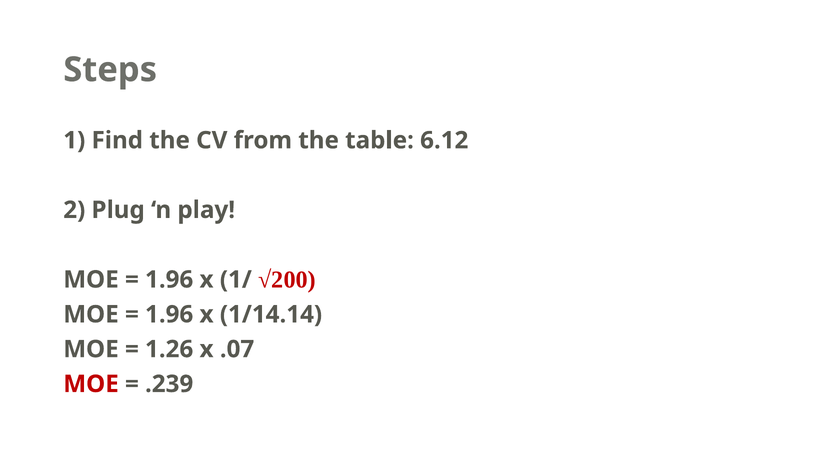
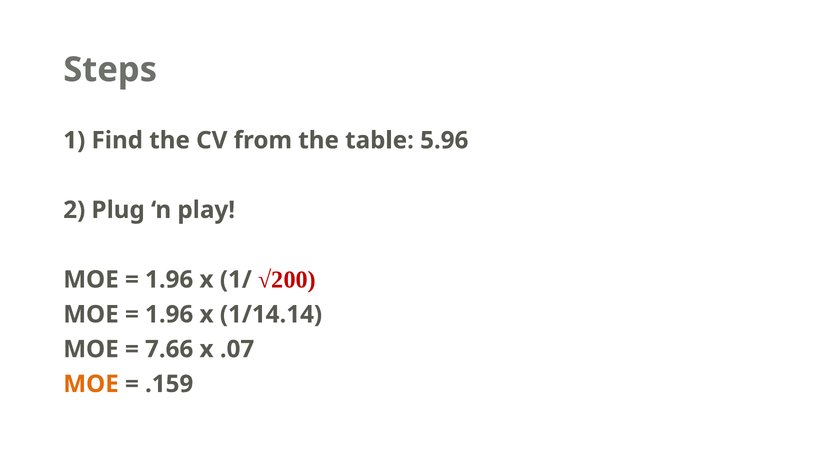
6.12: 6.12 -> 5.96
1.26: 1.26 -> 7.66
MOE at (91, 384) colour: red -> orange
.239: .239 -> .159
